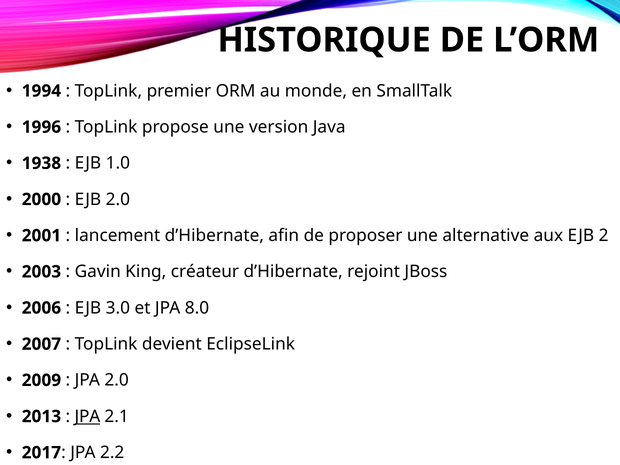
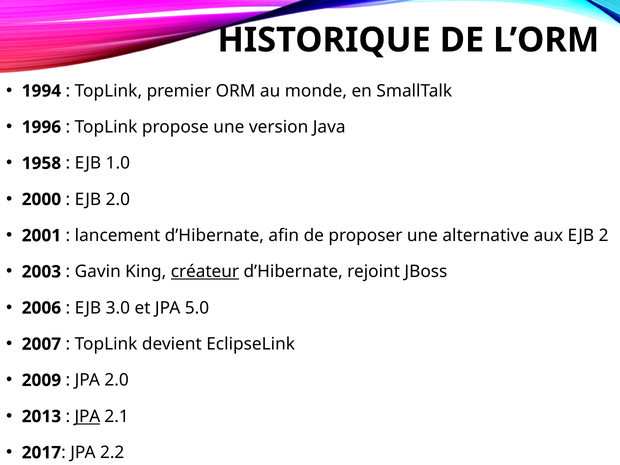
1938: 1938 -> 1958
créateur underline: none -> present
8.0: 8.0 -> 5.0
